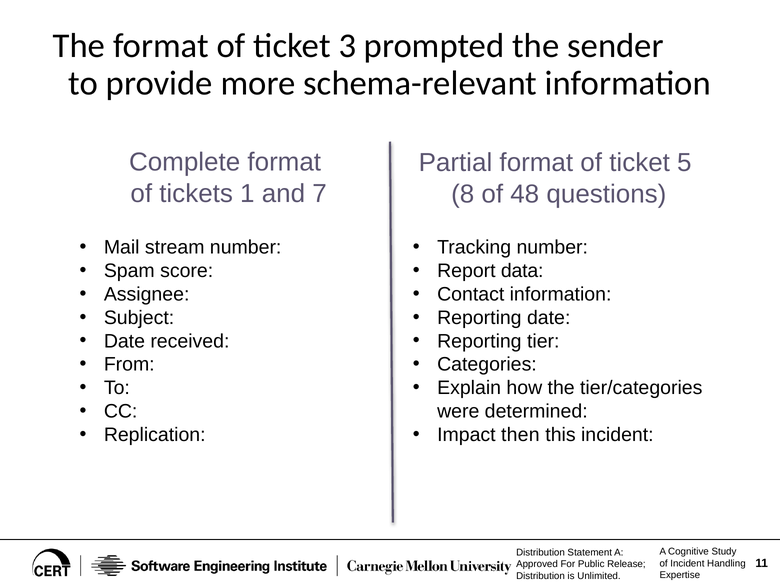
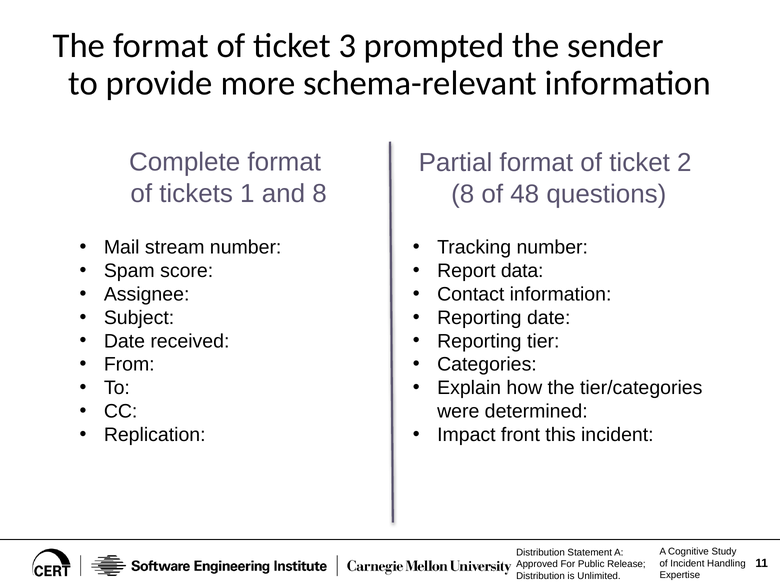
5: 5 -> 2
and 7: 7 -> 8
then: then -> front
